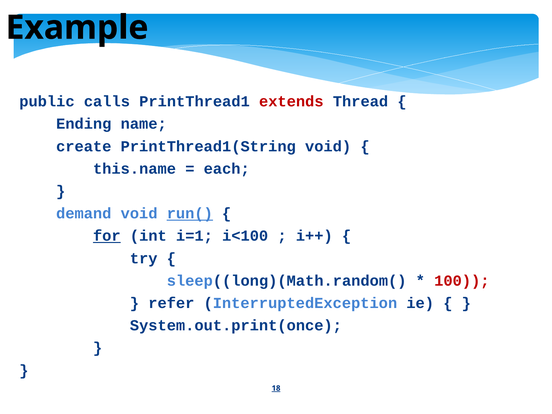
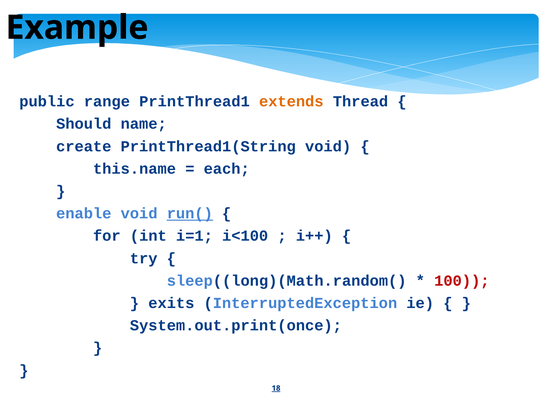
calls: calls -> range
extends colour: red -> orange
Ending: Ending -> Should
demand: demand -> enable
for underline: present -> none
refer: refer -> exits
